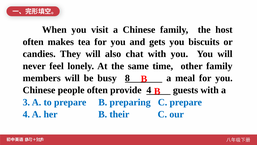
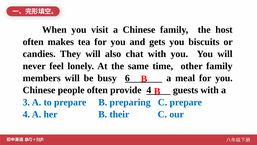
8: 8 -> 6
